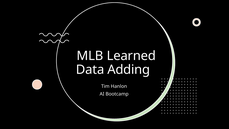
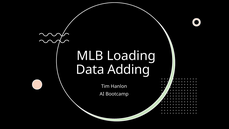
Learned: Learned -> Loading
